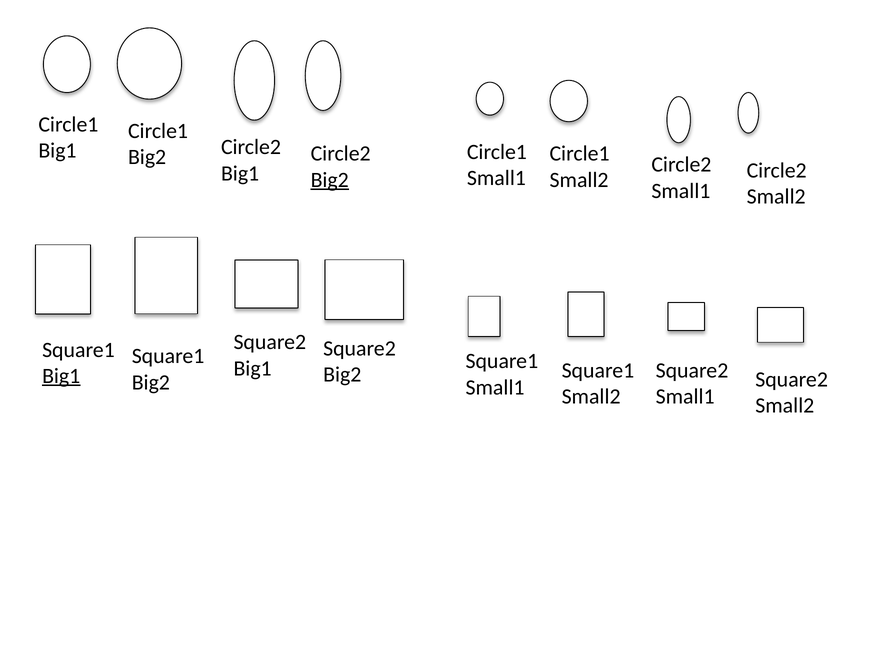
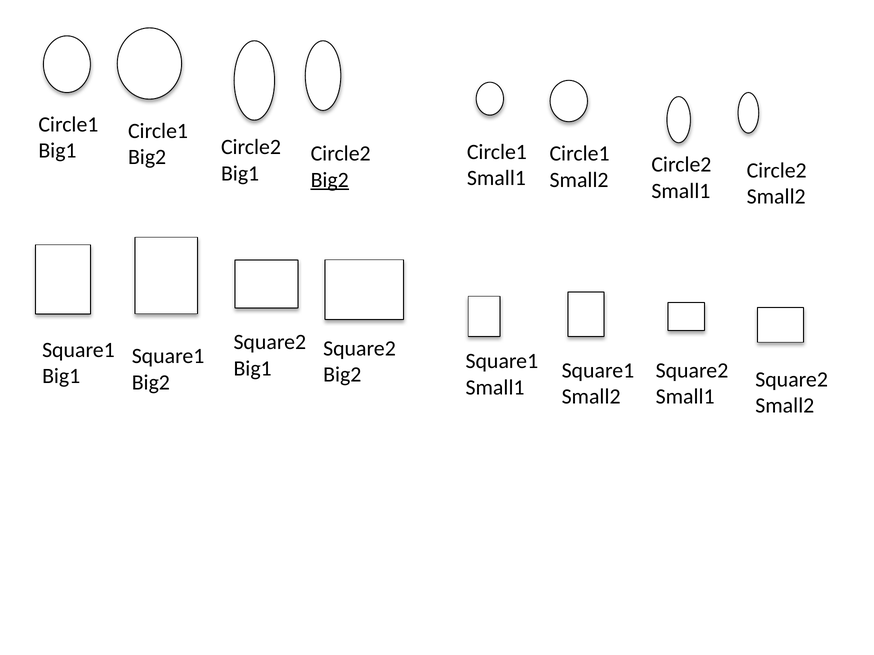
Big1 at (61, 376) underline: present -> none
